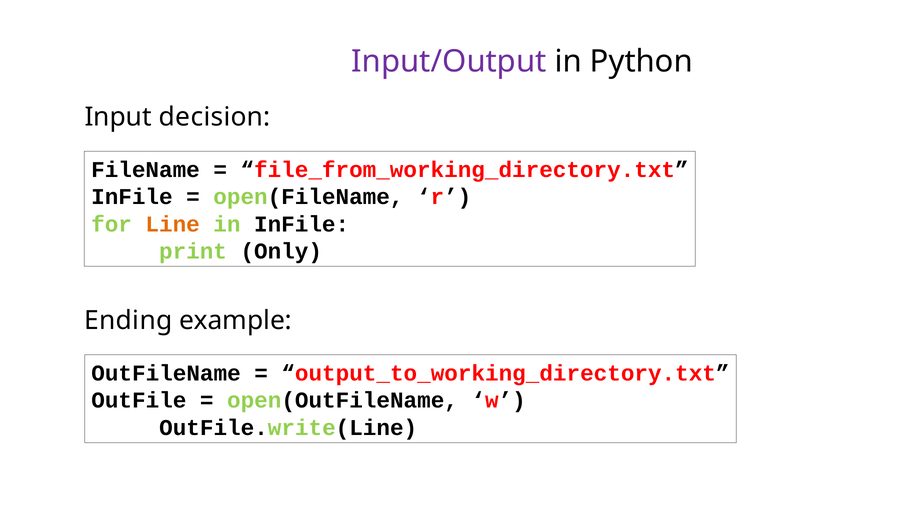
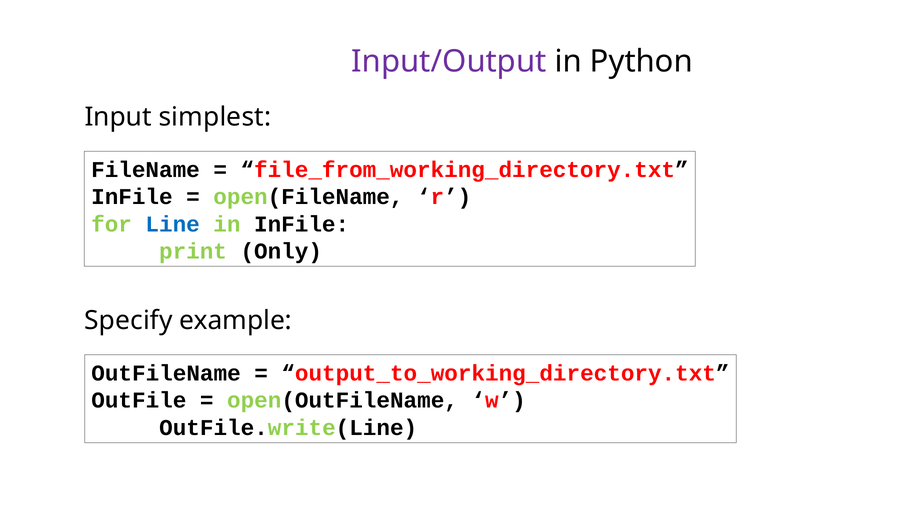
decision: decision -> simplest
Line colour: orange -> blue
Ending: Ending -> Specify
